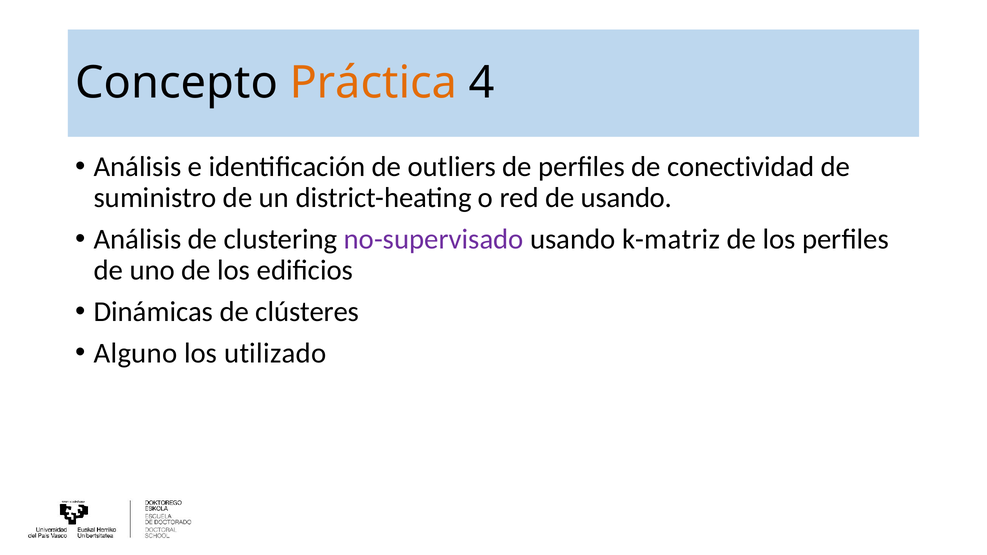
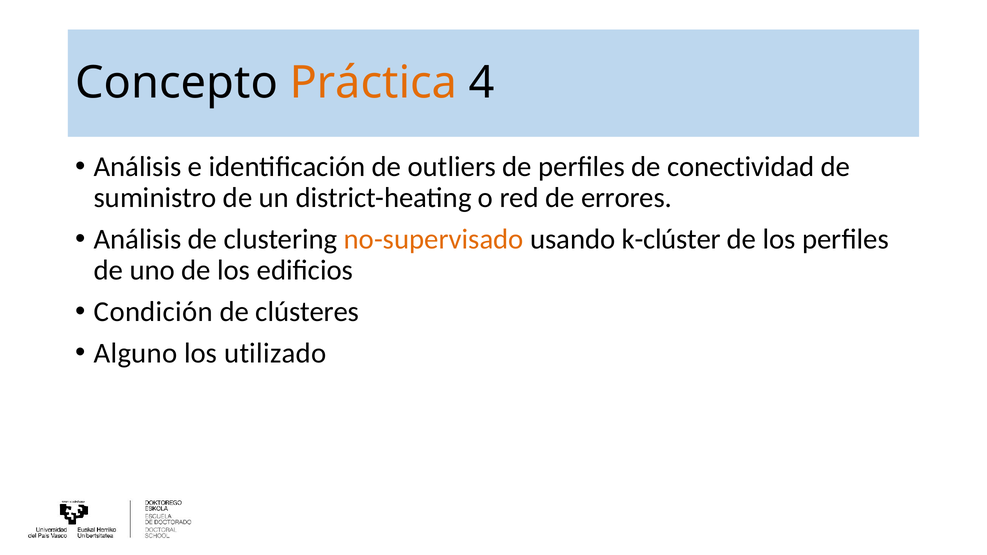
de usando: usando -> errores
no-supervisado colour: purple -> orange
k-matriz: k-matriz -> k-clúster
Dinámicas: Dinámicas -> Condición
